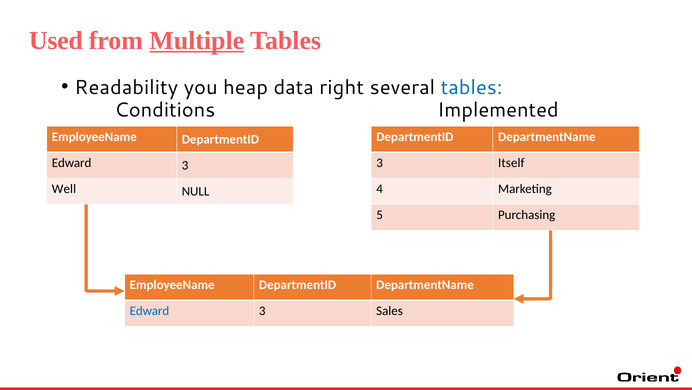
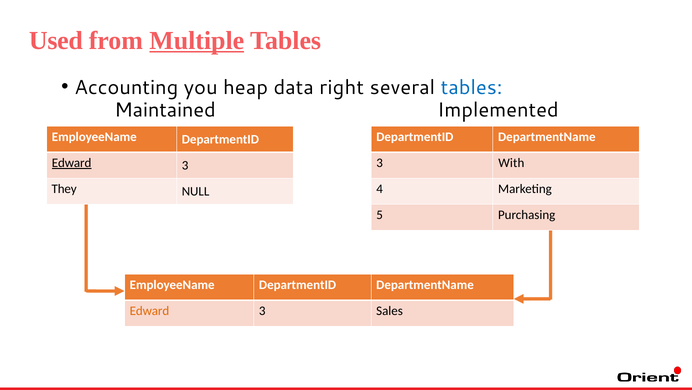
Readability: Readability -> Accounting
Conditions: Conditions -> Maintained
Edward at (72, 163) underline: none -> present
Itself: Itself -> With
Well: Well -> They
Edward at (149, 310) colour: blue -> orange
